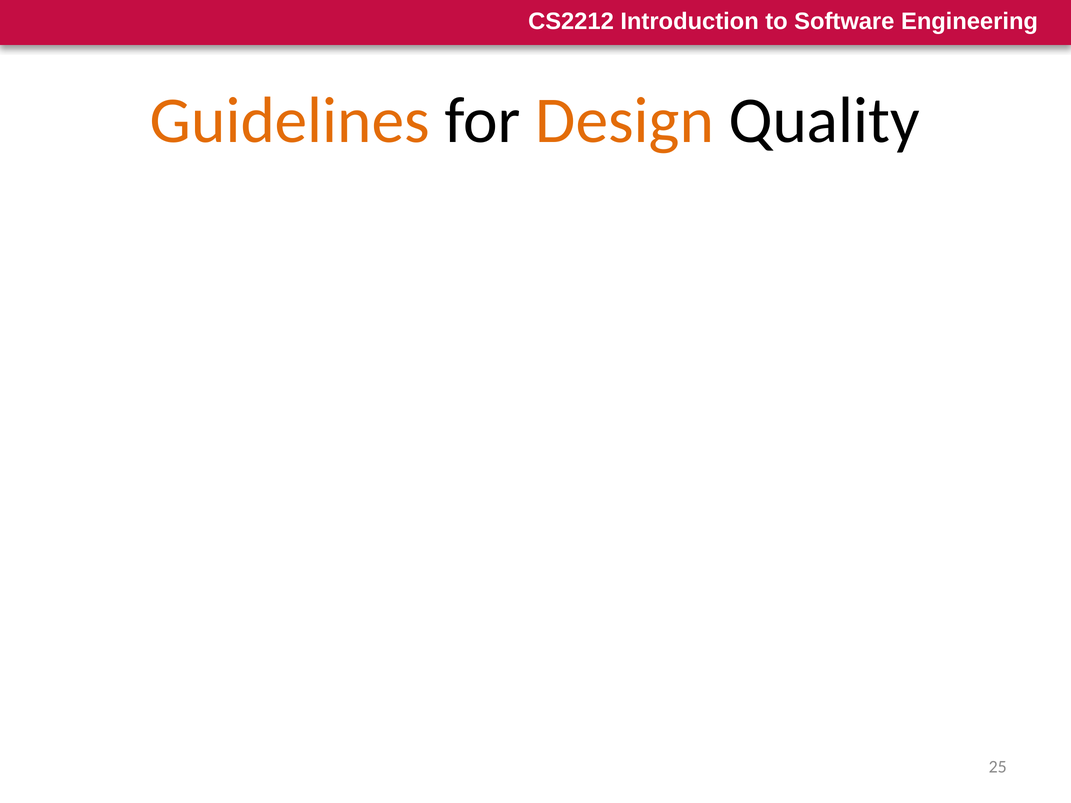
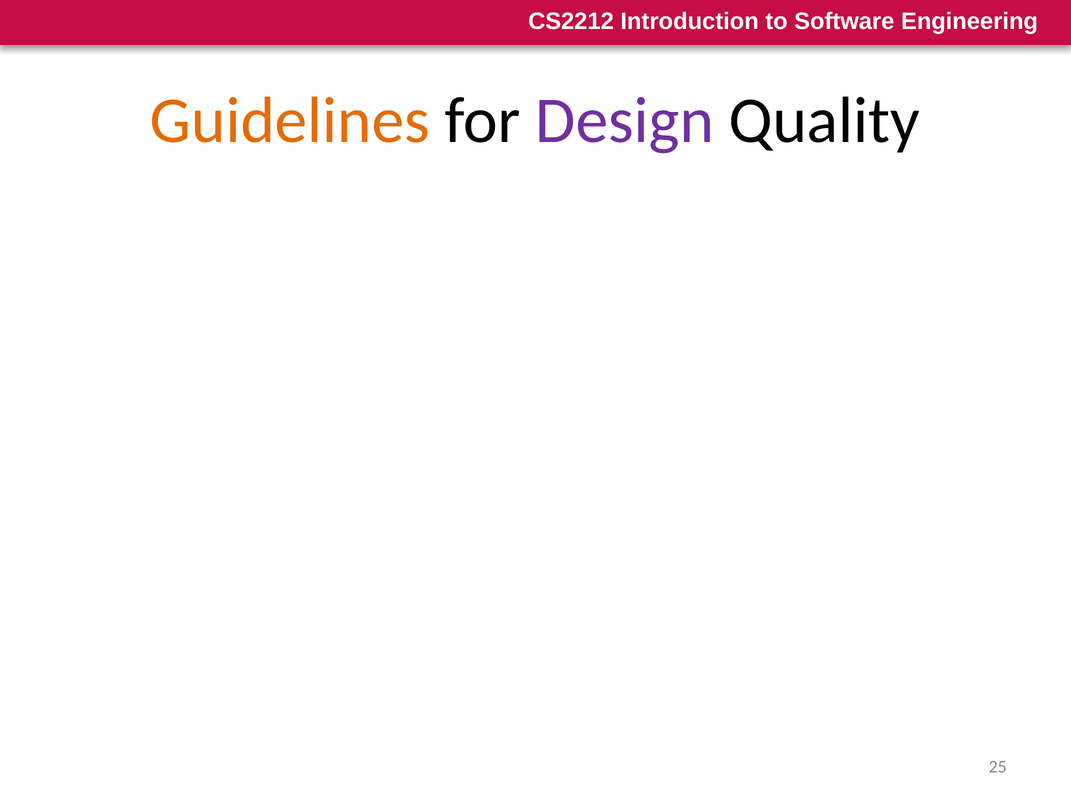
Design at (625, 121) colour: orange -> purple
